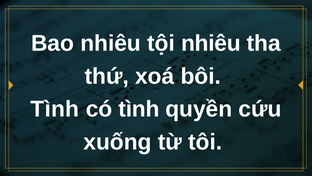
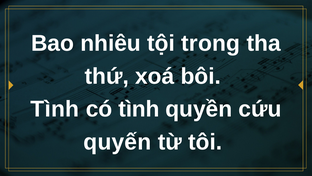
tội nhiêu: nhiêu -> trong
xuống: xuống -> quyến
